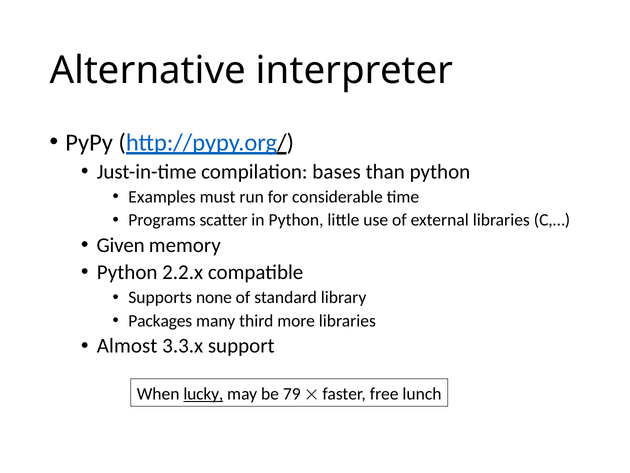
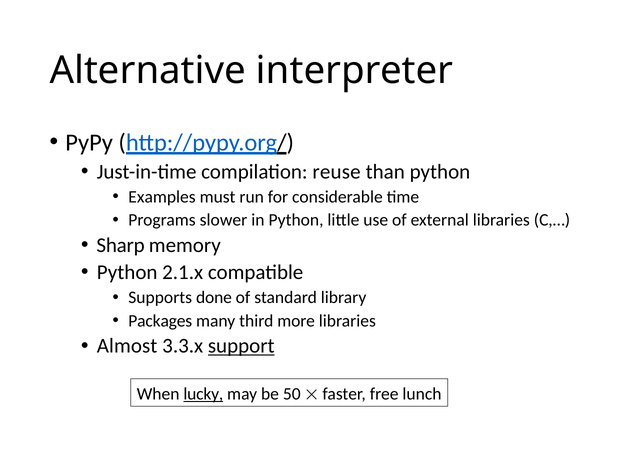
bases: bases -> reuse
scatter: scatter -> slower
Given: Given -> Sharp
2.2.x: 2.2.x -> 2.1.x
none: none -> done
support underline: none -> present
79: 79 -> 50
